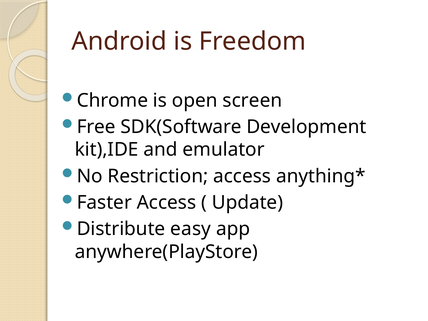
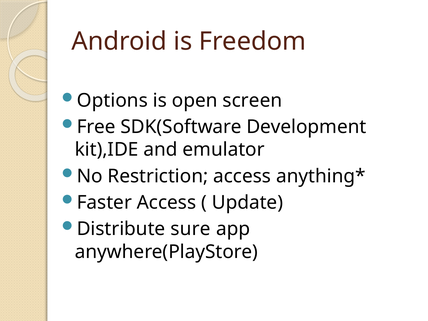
Chrome: Chrome -> Options
easy: easy -> sure
